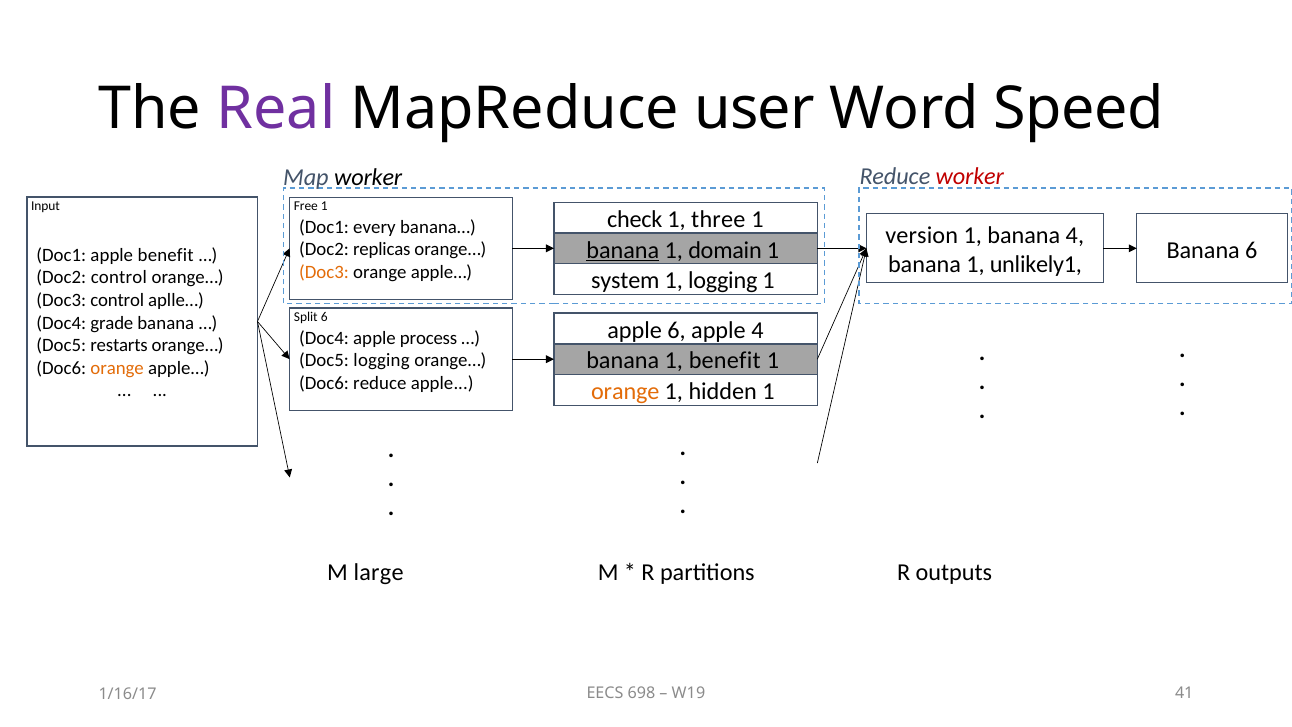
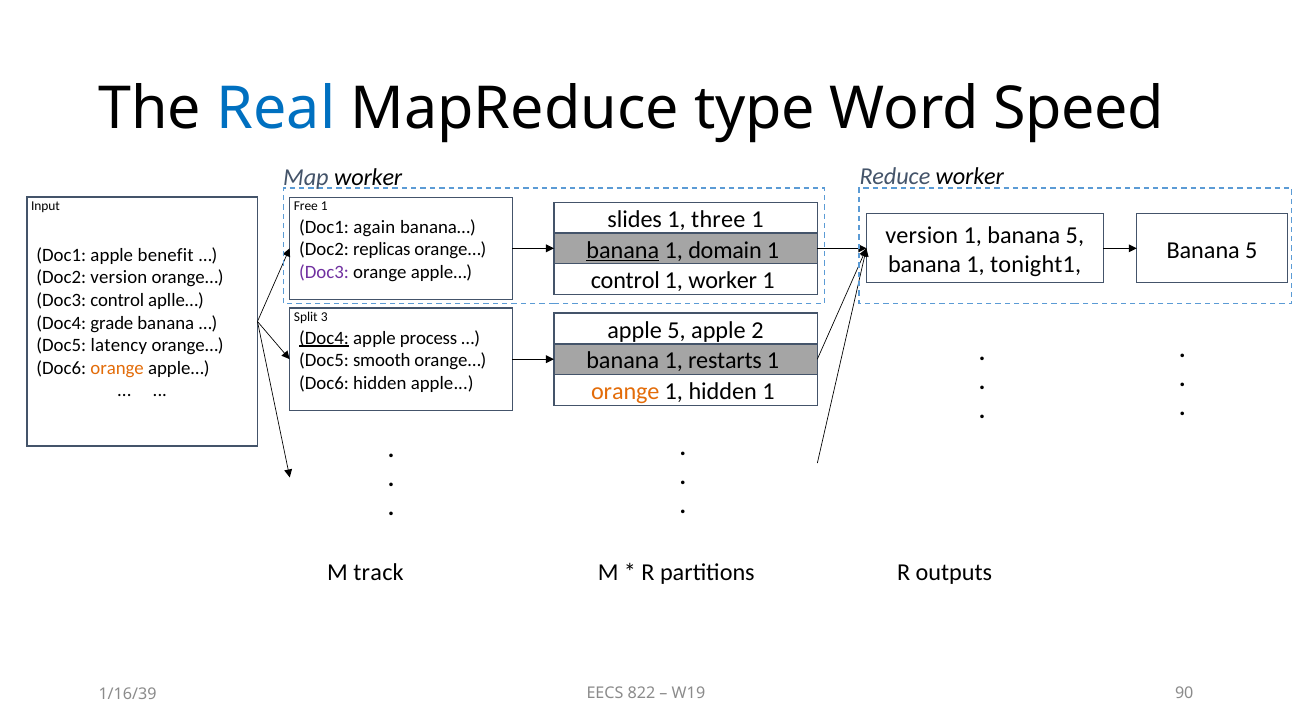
Real colour: purple -> blue
user: user -> type
worker at (970, 176) colour: red -> black
check: check -> slides
every: every -> again
1 banana 4: 4 -> 5
6 at (1251, 250): 6 -> 5
unlikely1: unlikely1 -> tonight1
Doc3 at (324, 272) colour: orange -> purple
Doc2 control: control -> version
system at (625, 281): system -> control
1 logging: logging -> worker
Split 6: 6 -> 3
apple 6: 6 -> 5
apple 4: 4 -> 2
Doc4 at (324, 338) underline: none -> present
restarts: restarts -> latency
1 benefit: benefit -> restarts
Doc5 logging: logging -> smooth
Doc6 reduce: reduce -> hidden
large: large -> track
698: 698 -> 822
41: 41 -> 90
1/16/17: 1/16/17 -> 1/16/39
